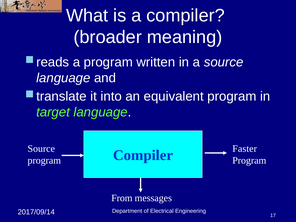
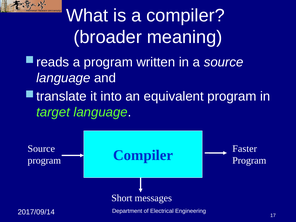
From: From -> Short
